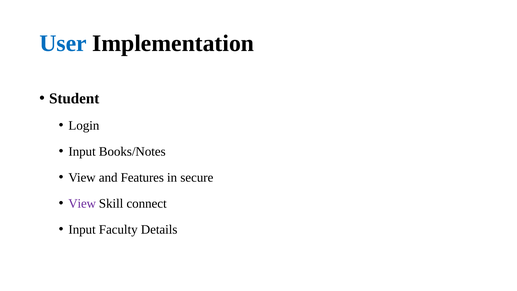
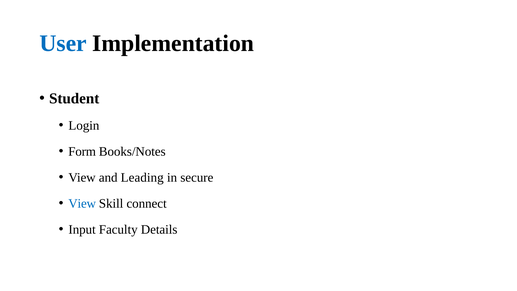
Input at (82, 152): Input -> Form
Features: Features -> Leading
View at (82, 203) colour: purple -> blue
